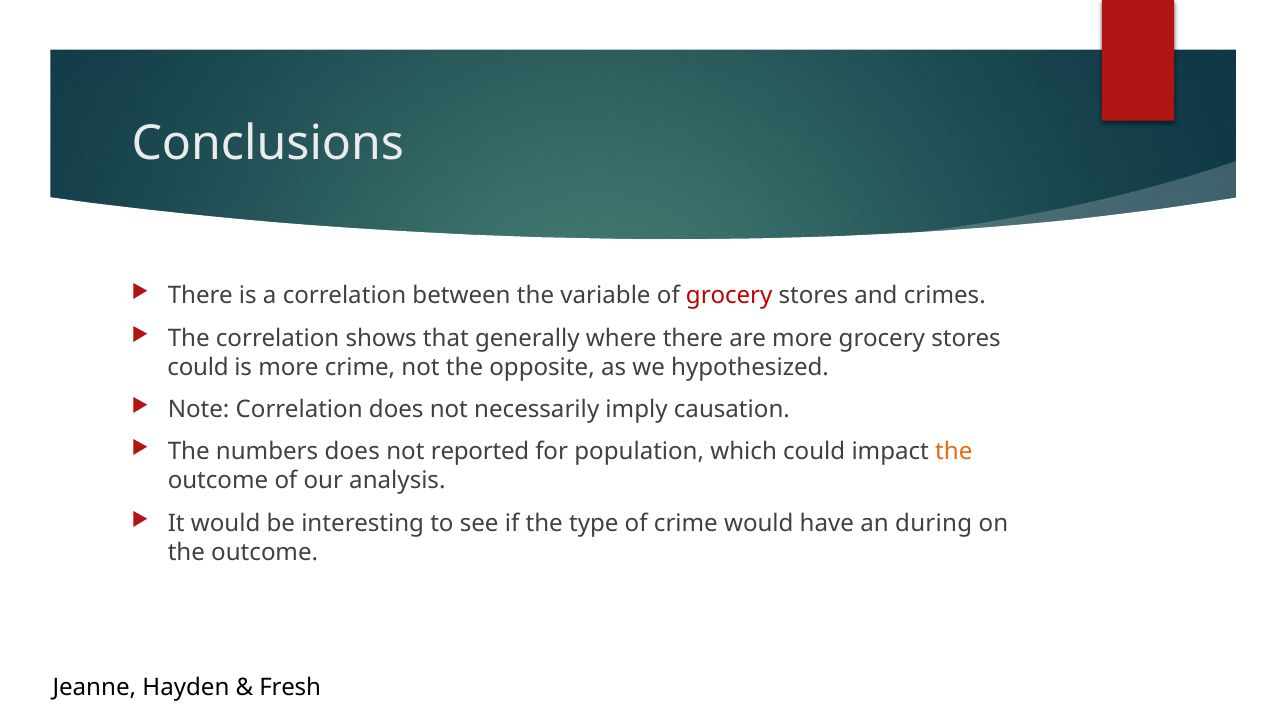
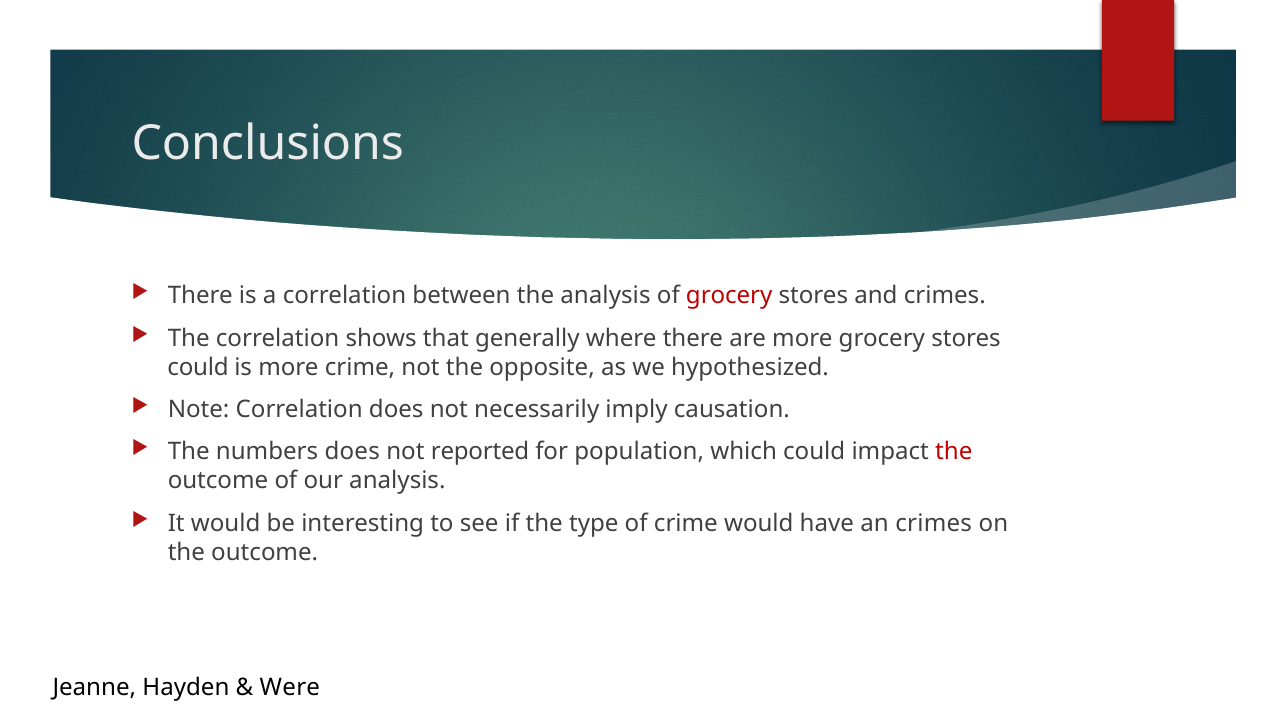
the variable: variable -> analysis
the at (954, 452) colour: orange -> red
an during: during -> crimes
Fresh: Fresh -> Were
